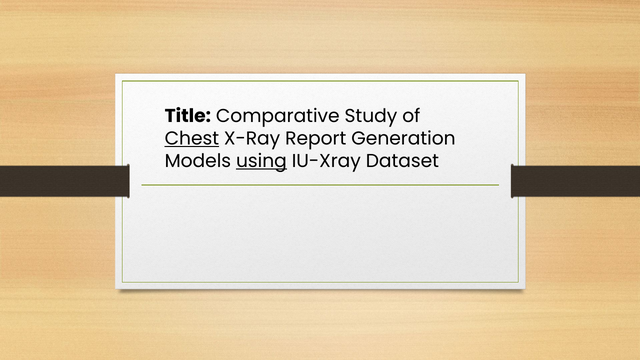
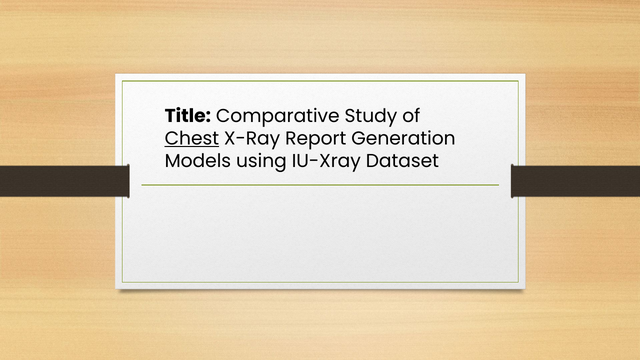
using underline: present -> none
